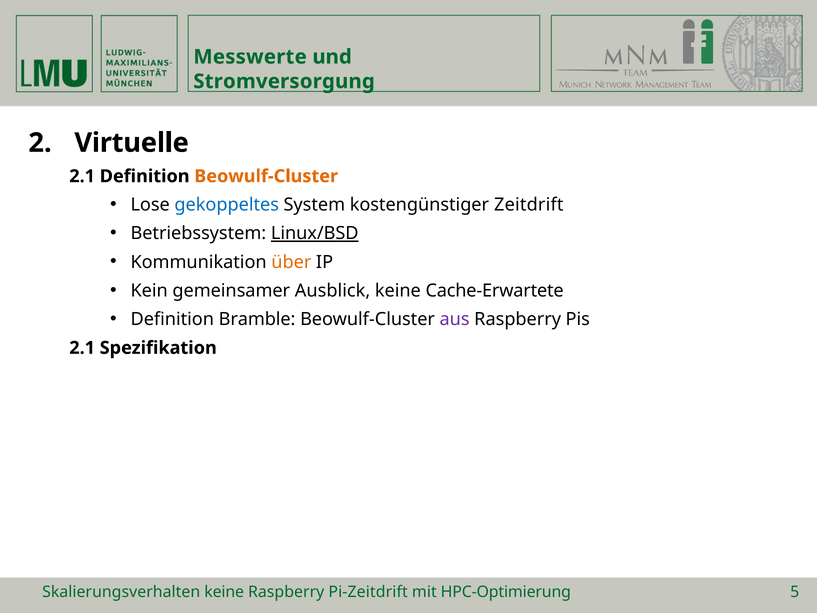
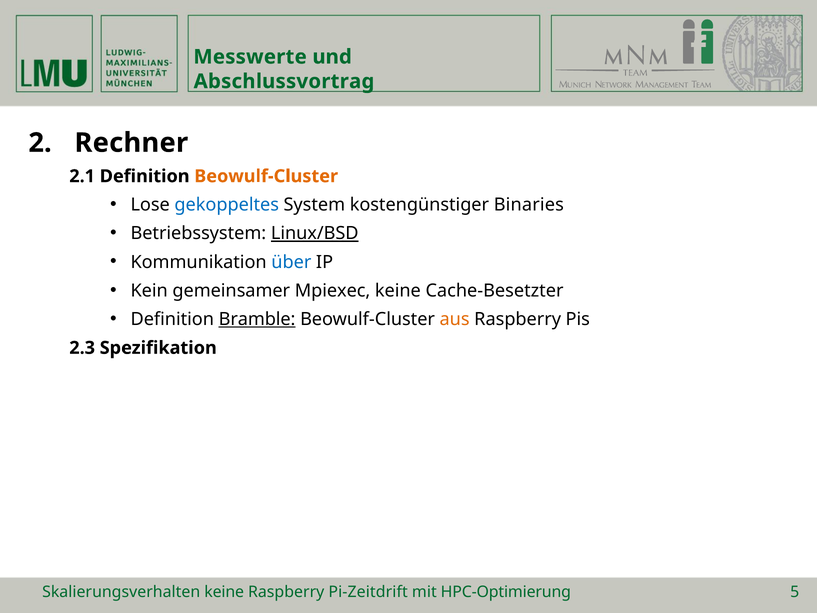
Stromversorgung: Stromversorgung -> Abschlussvortrag
Virtuelle: Virtuelle -> Rechner
Zeitdrift: Zeitdrift -> Binaries
über colour: orange -> blue
Ausblick: Ausblick -> Mpiexec
Cache-Erwartete: Cache-Erwartete -> Cache-Besetzter
Bramble underline: none -> present
aus colour: purple -> orange
2.1 at (82, 348): 2.1 -> 2.3
